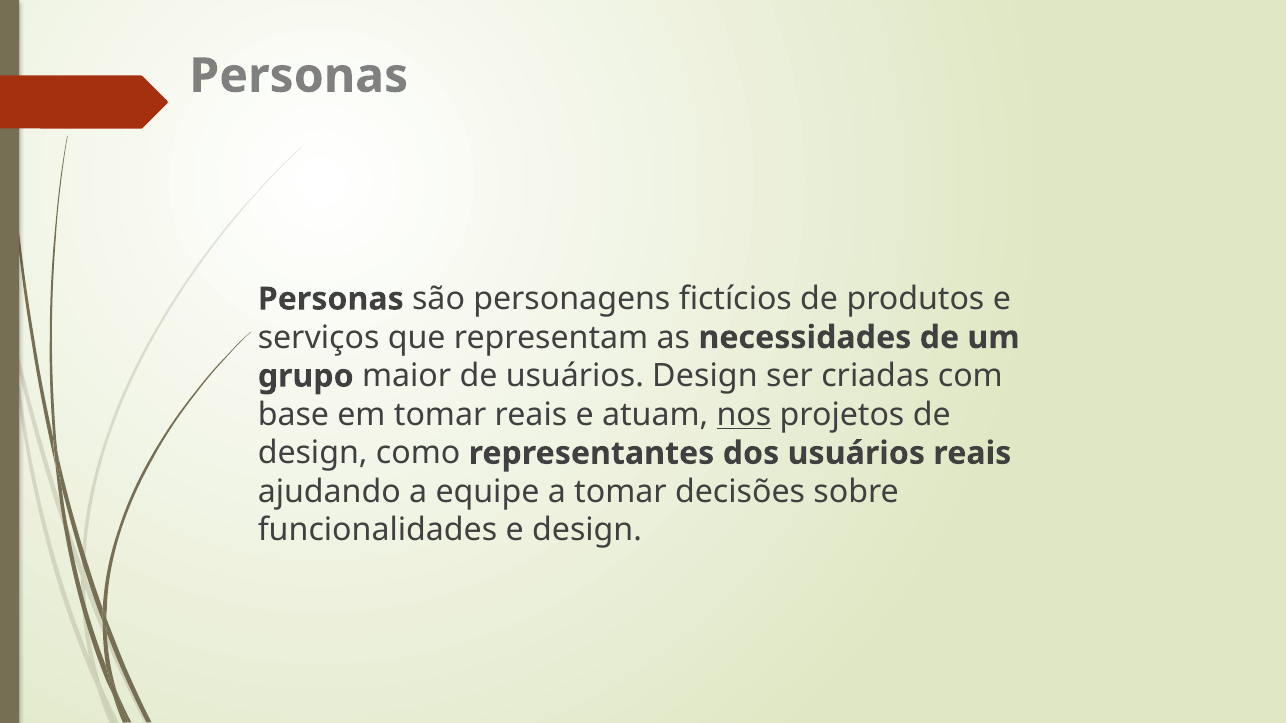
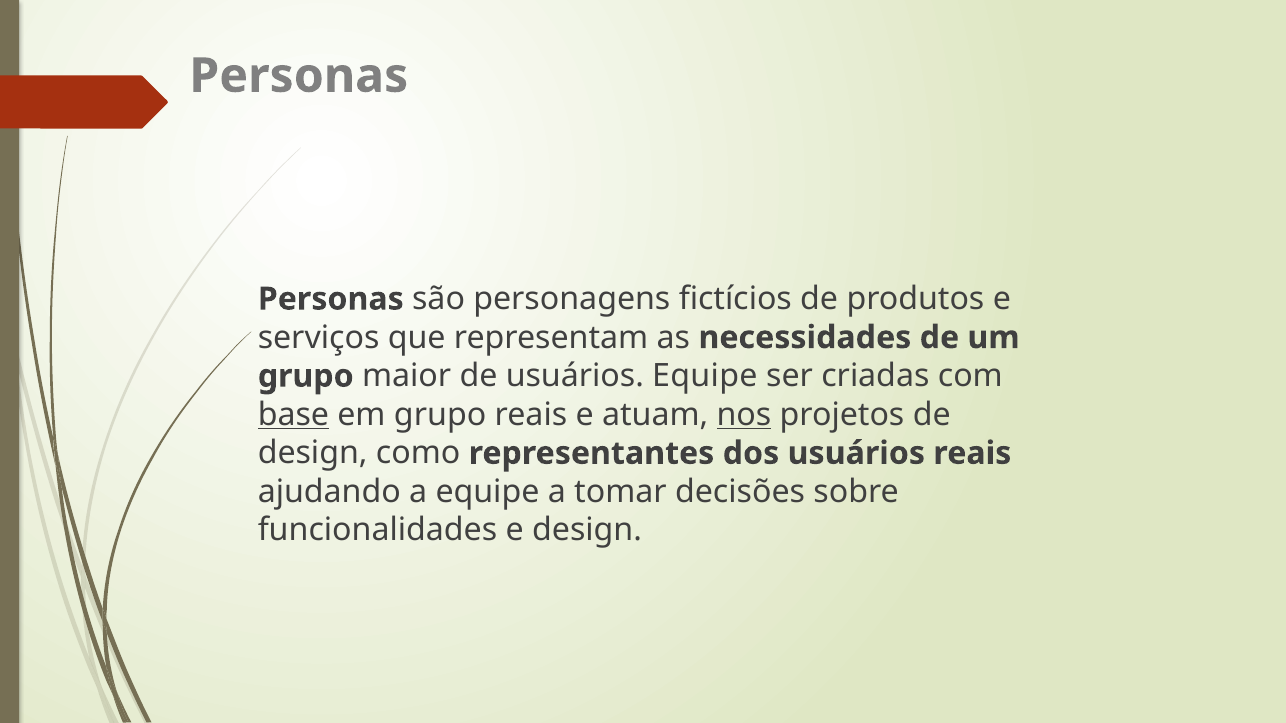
usuários Design: Design -> Equipe
base underline: none -> present
em tomar: tomar -> grupo
